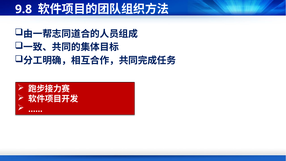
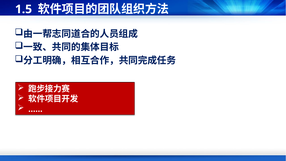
9.8: 9.8 -> 1.5
